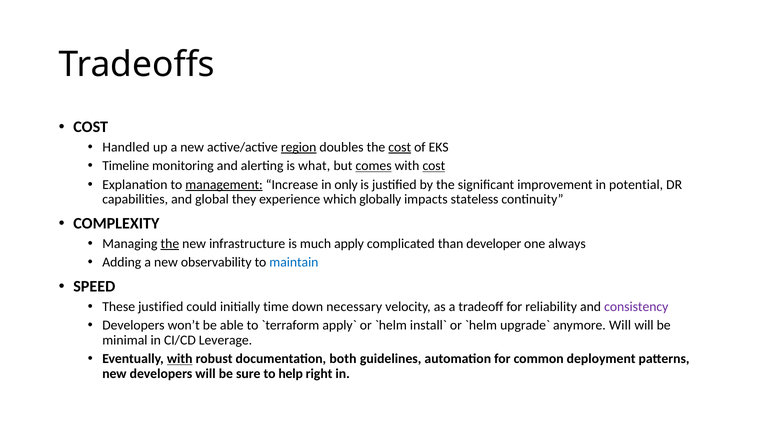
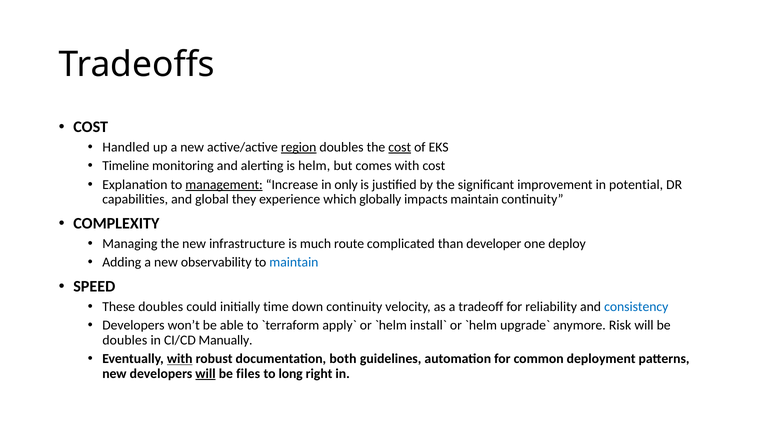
what: what -> helm
comes underline: present -> none
cost at (434, 166) underline: present -> none
impacts stateless: stateless -> maintain
the at (170, 244) underline: present -> none
apply: apply -> route
always: always -> deploy
These justified: justified -> doubles
down necessary: necessary -> continuity
consistency colour: purple -> blue
anymore Will: Will -> Risk
minimal at (125, 340): minimal -> doubles
Leverage: Leverage -> Manually
will at (206, 374) underline: none -> present
sure: sure -> files
help: help -> long
